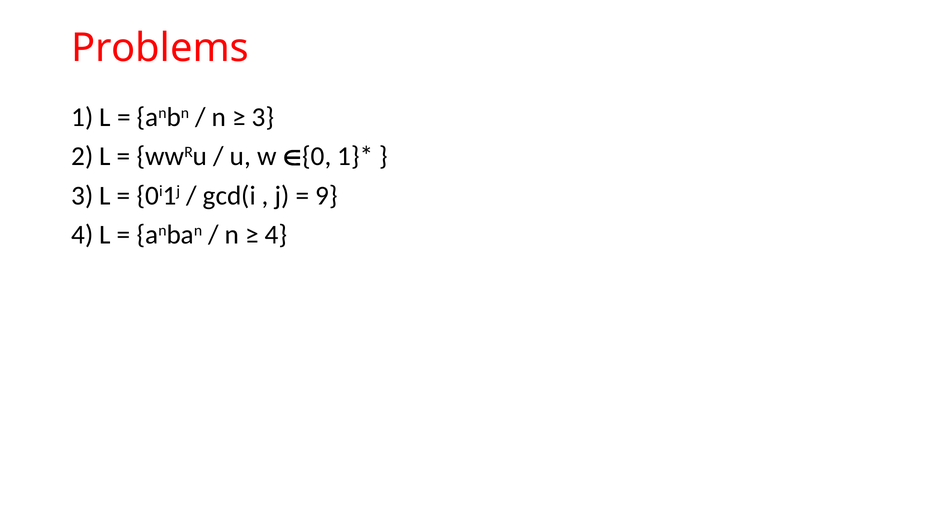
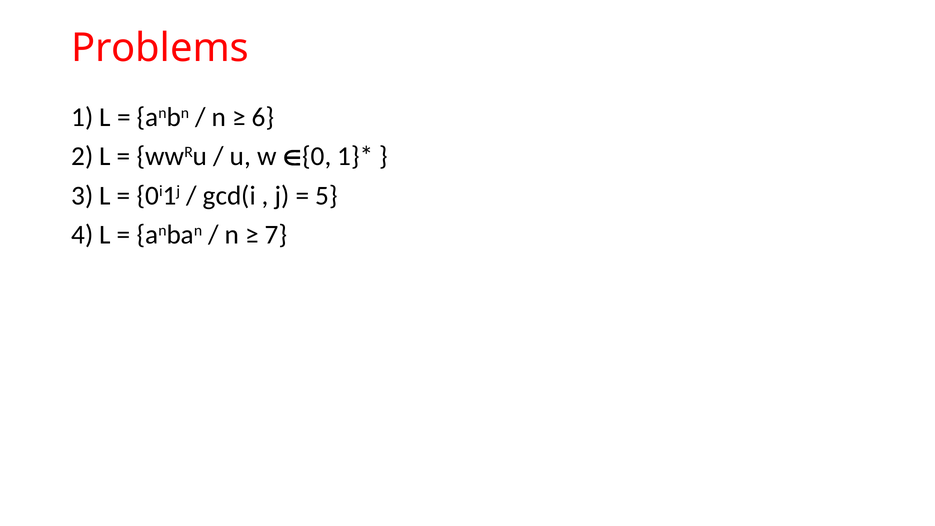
3 at (263, 117): 3 -> 6
9: 9 -> 5
4 at (276, 235): 4 -> 7
